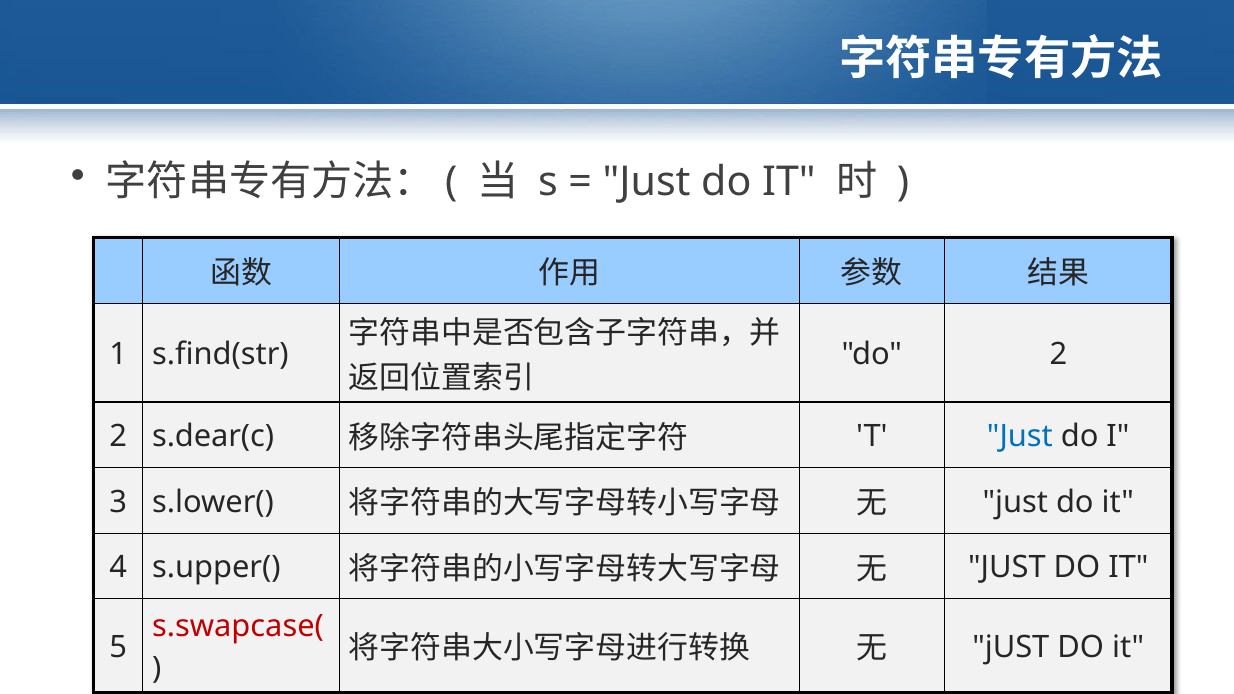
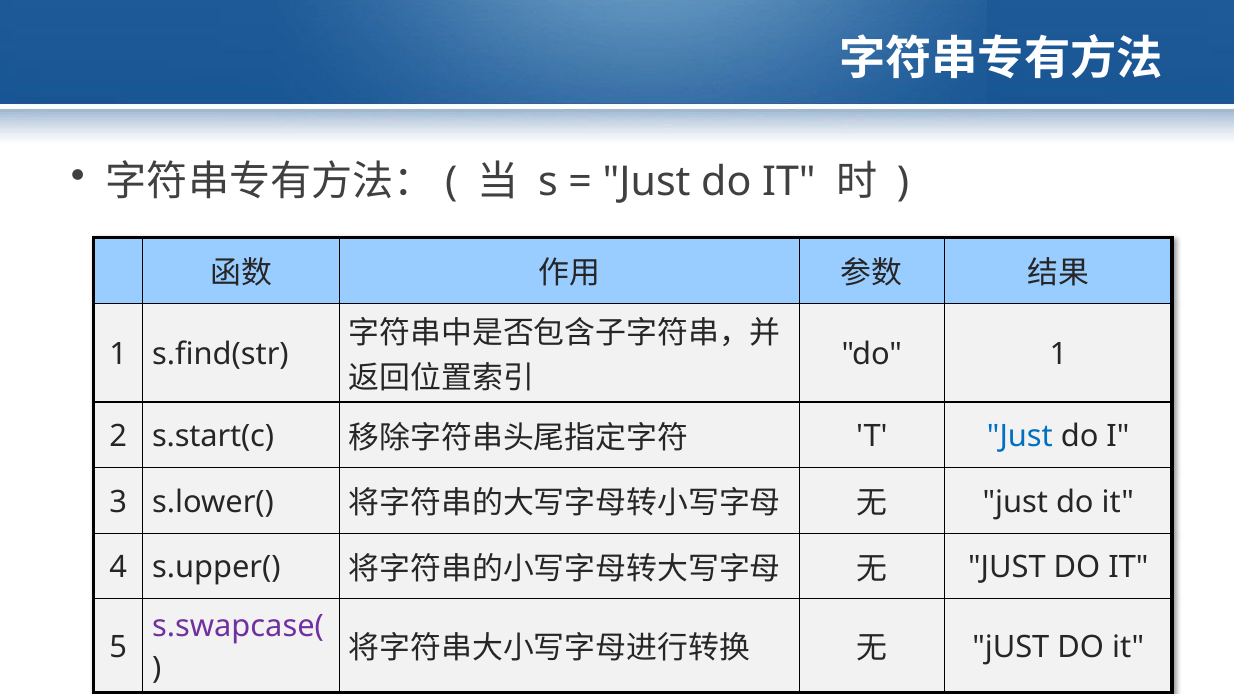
do 2: 2 -> 1
s.dear(c: s.dear(c -> s.start(c
s.swapcase( colour: red -> purple
